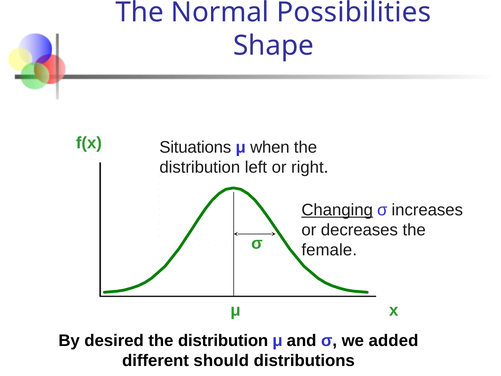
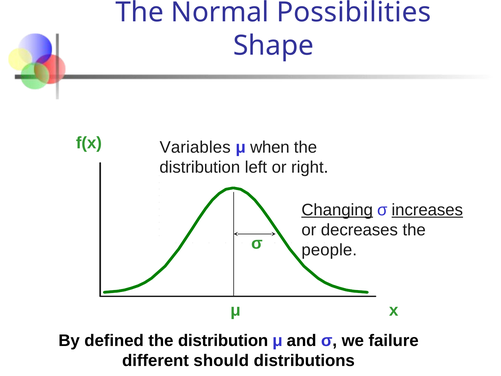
Situations: Situations -> Variables
increases underline: none -> present
female: female -> people
desired: desired -> defined
added: added -> failure
